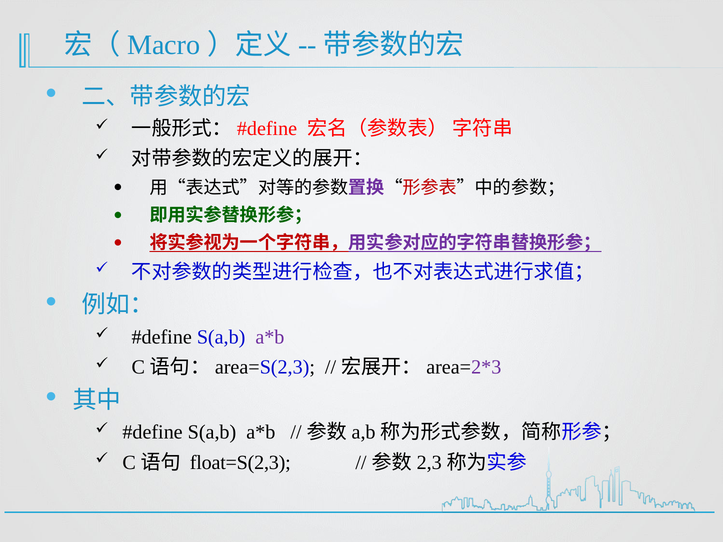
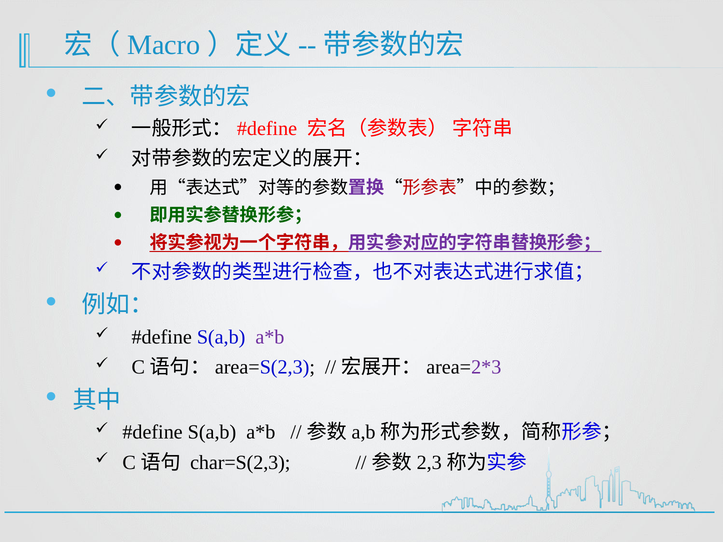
float=S(2,3: float=S(2,3 -> char=S(2,3
